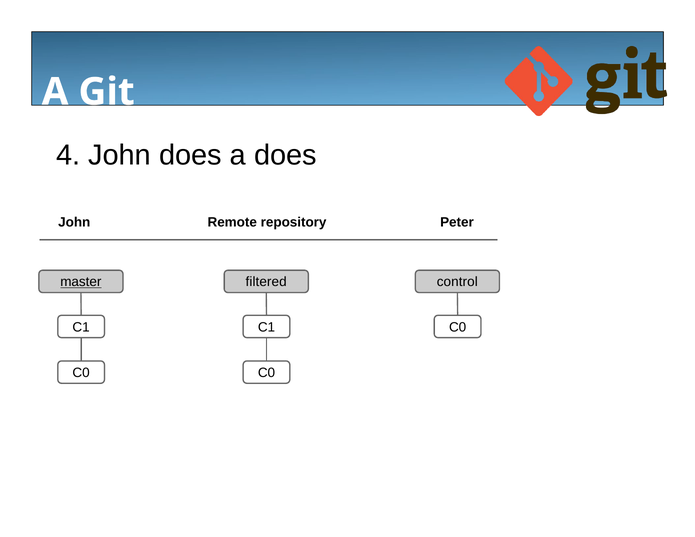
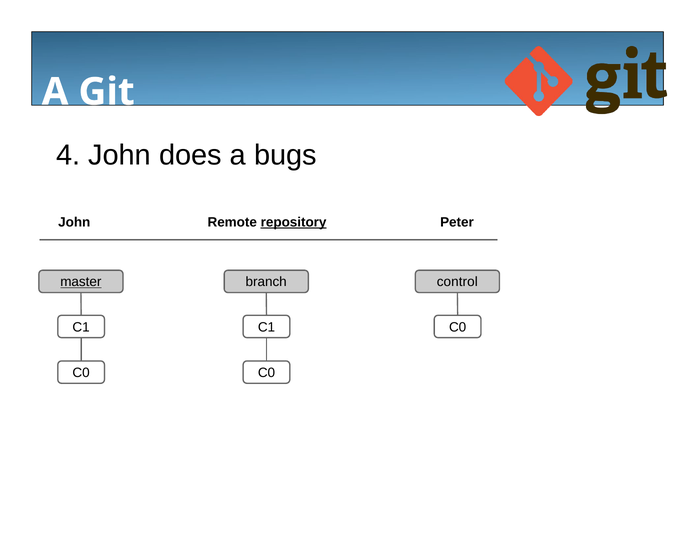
a does: does -> bugs
repository underline: none -> present
filtered: filtered -> branch
